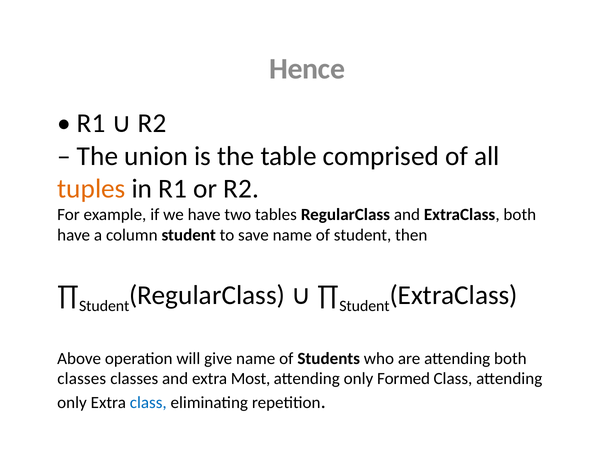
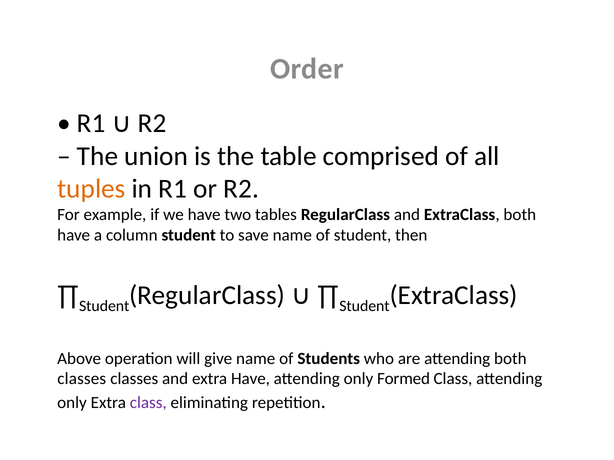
Hence: Hence -> Order
extra Most: Most -> Have
class at (148, 403) colour: blue -> purple
